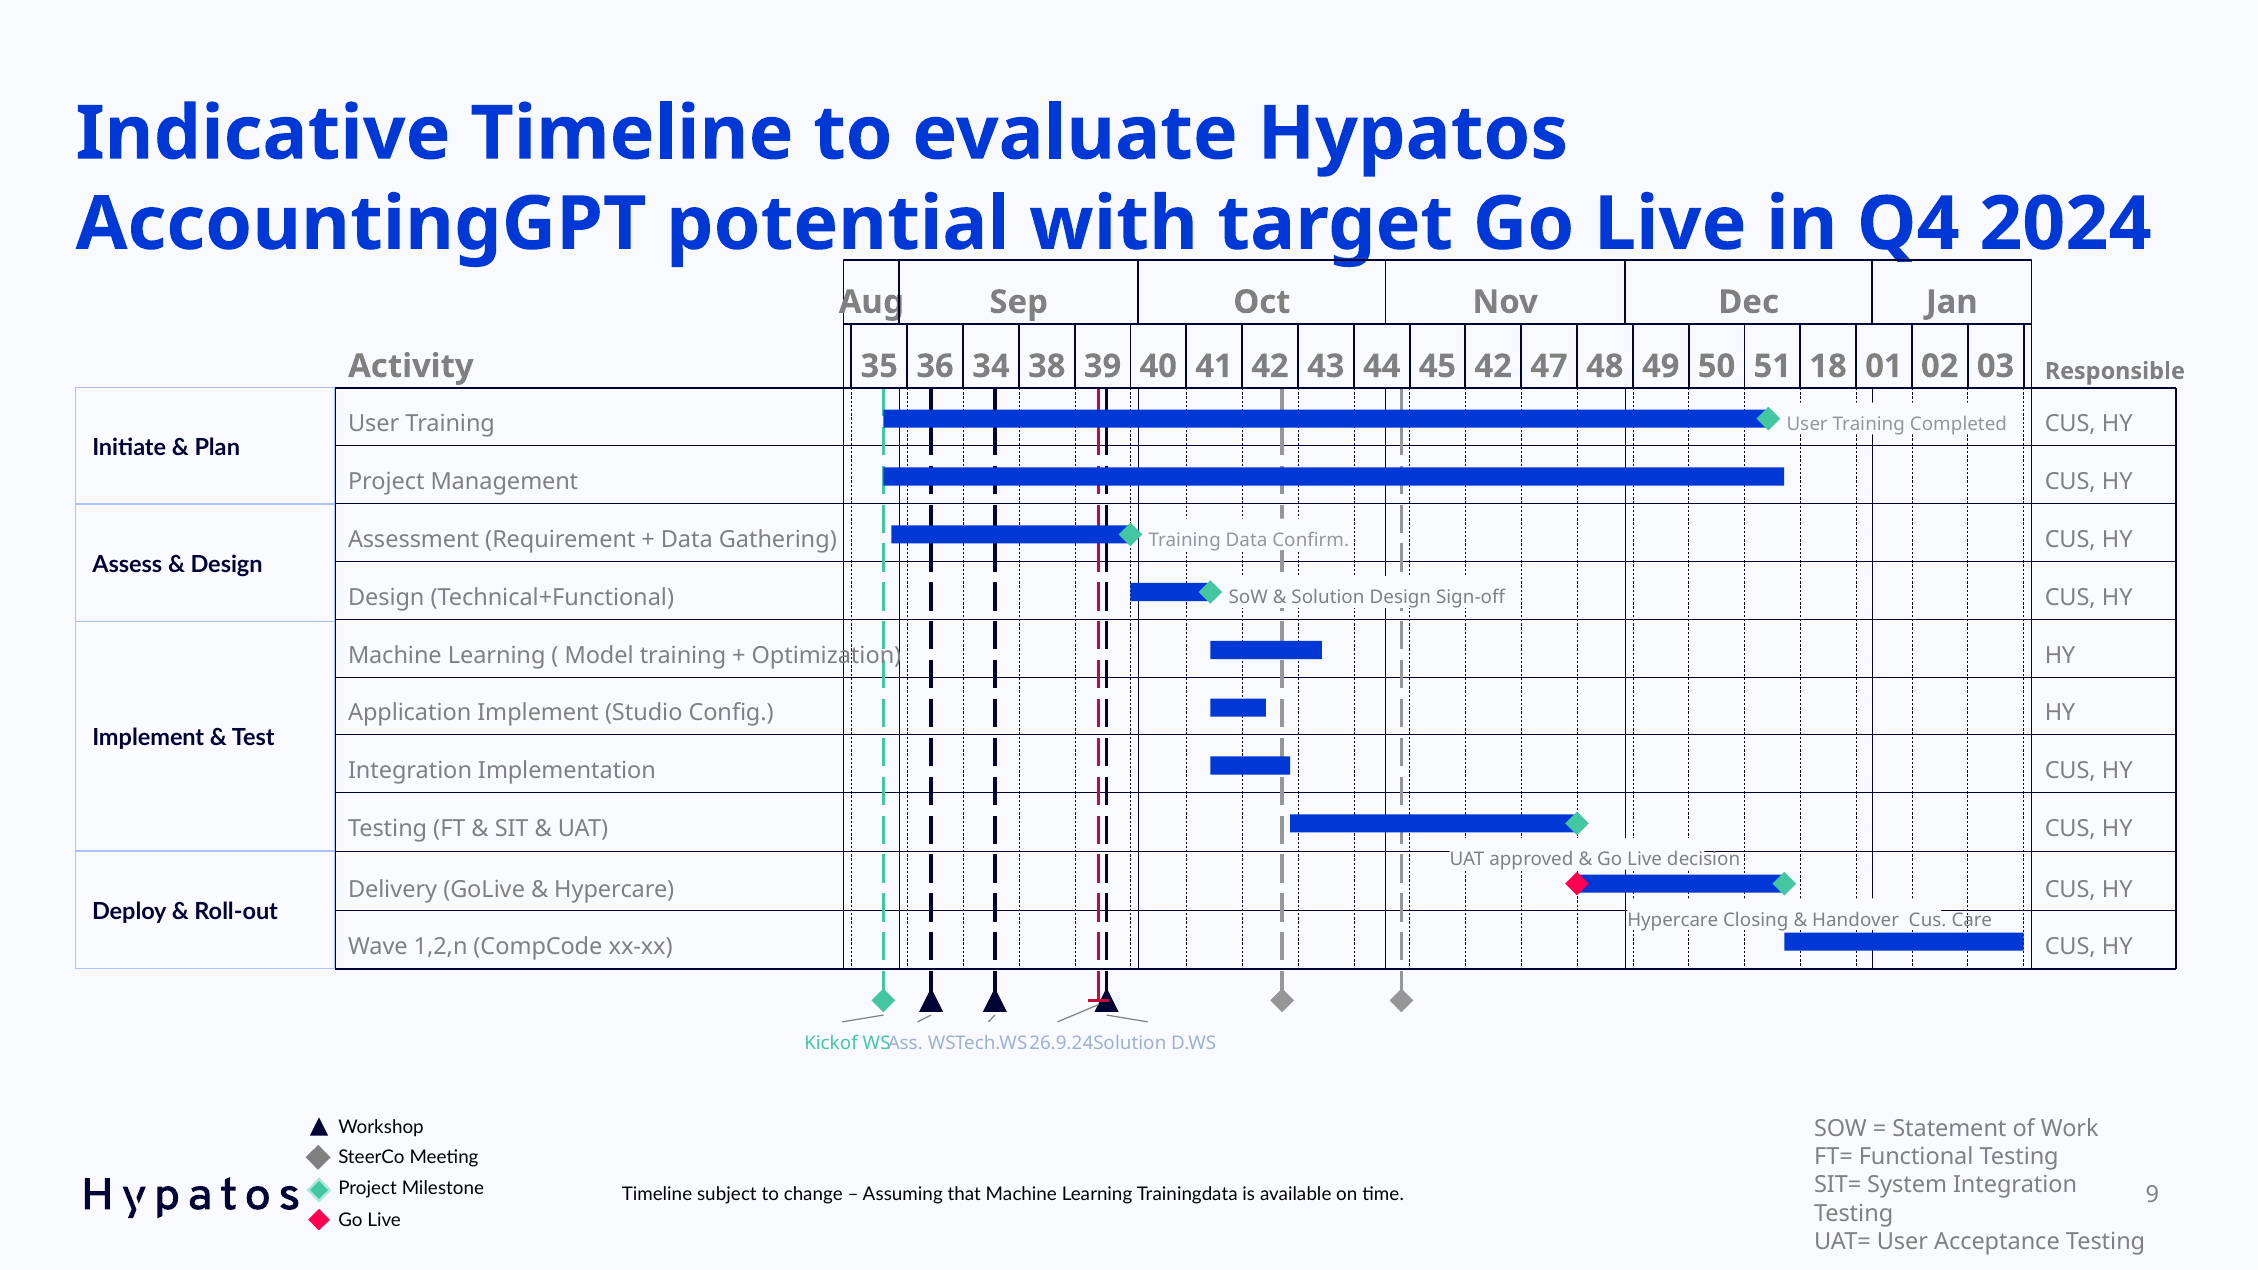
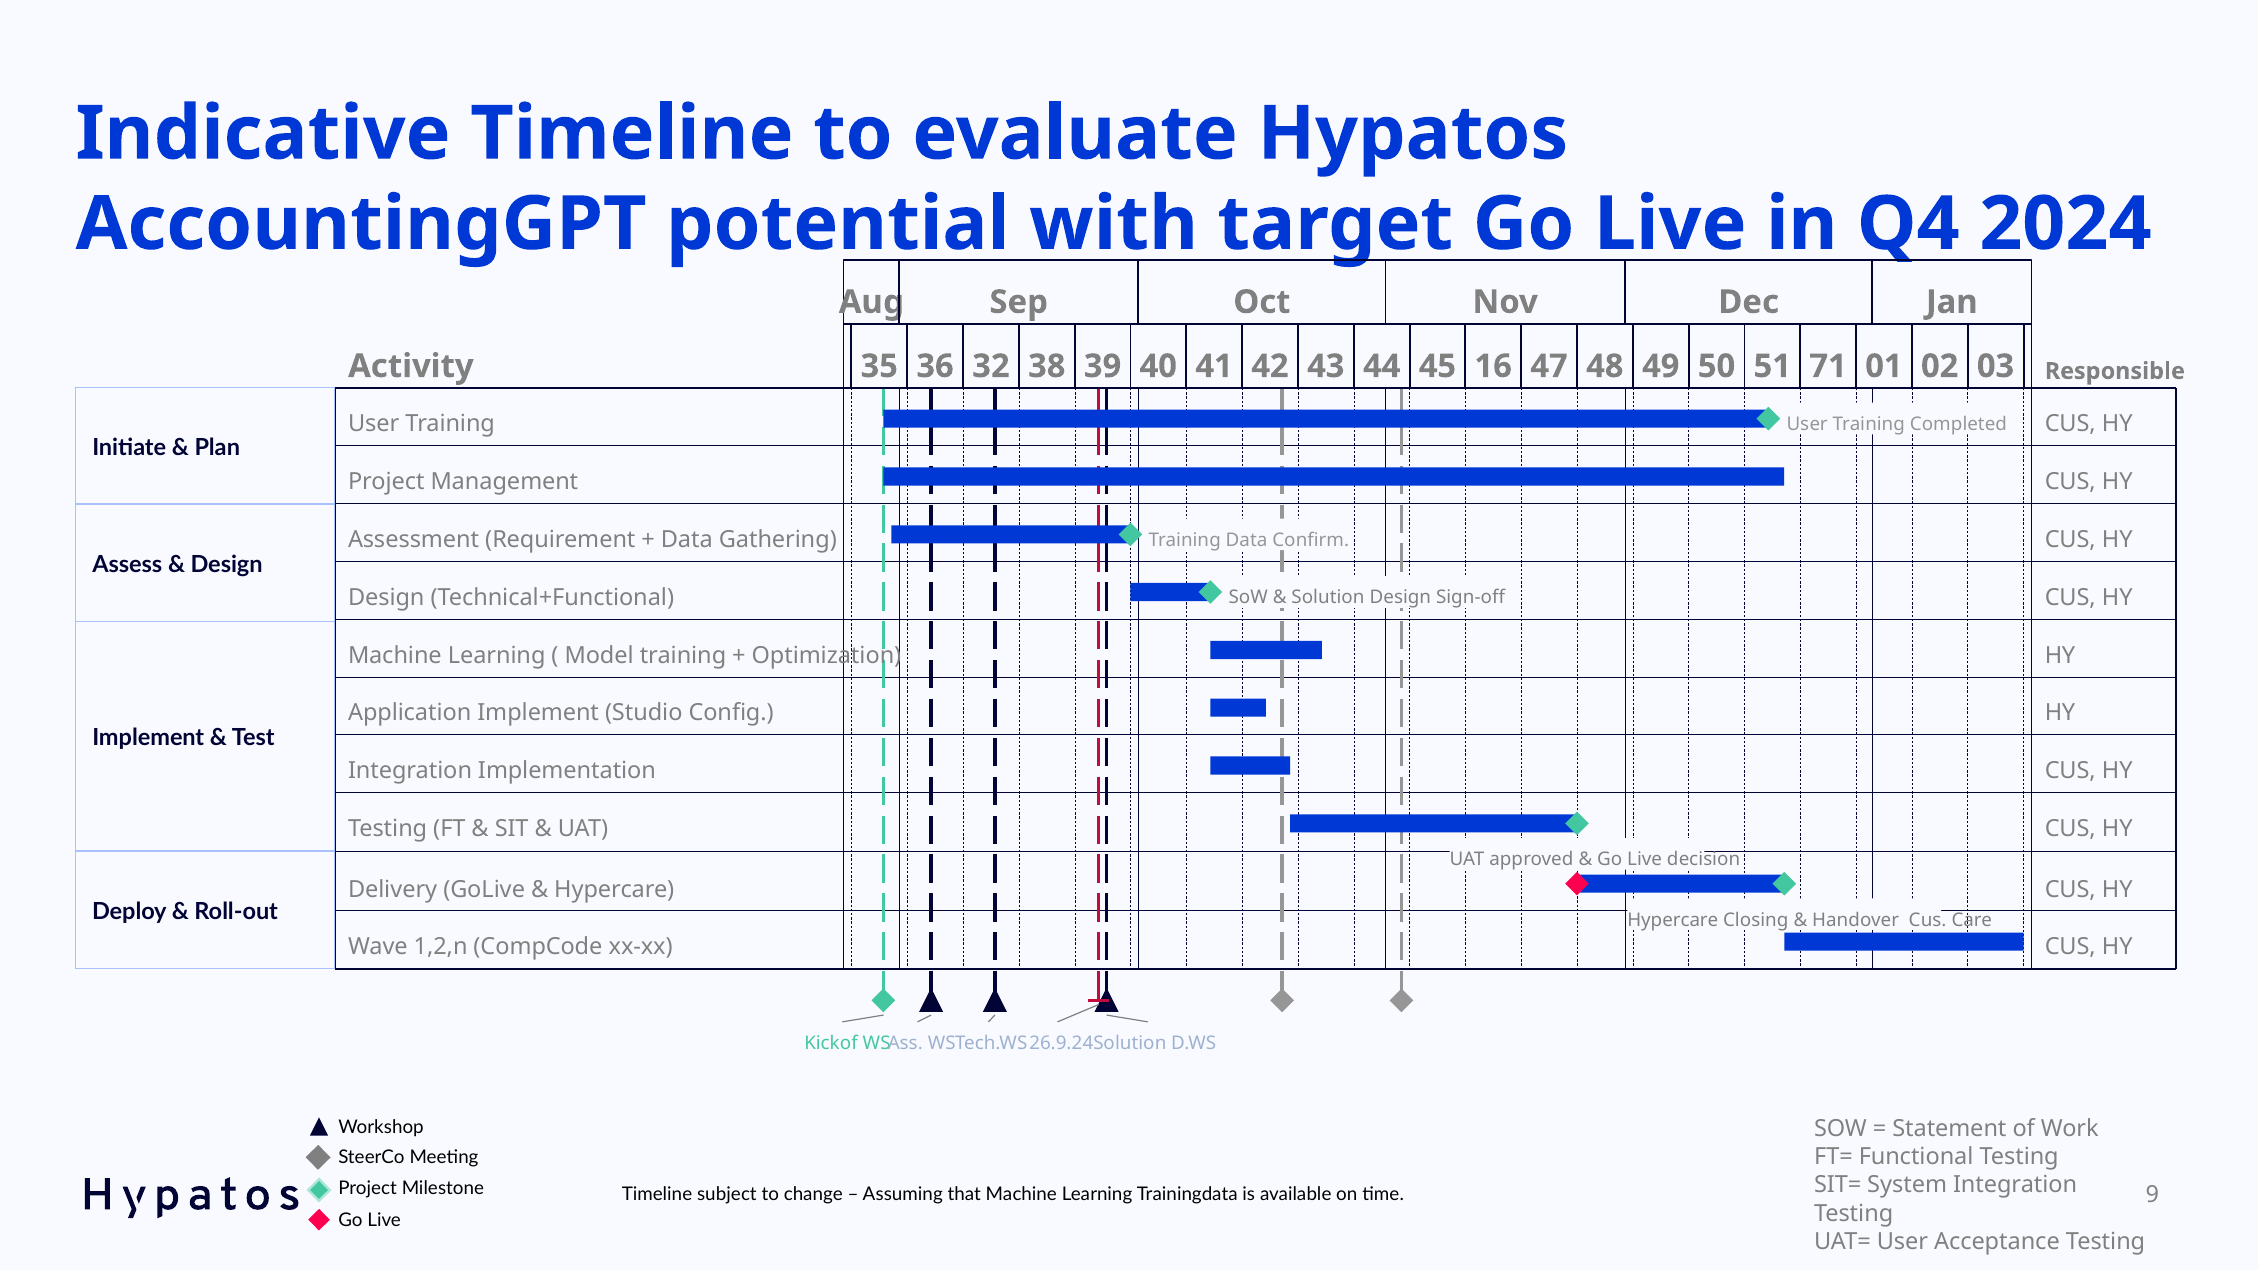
34: 34 -> 32
45 42: 42 -> 16
18: 18 -> 71
